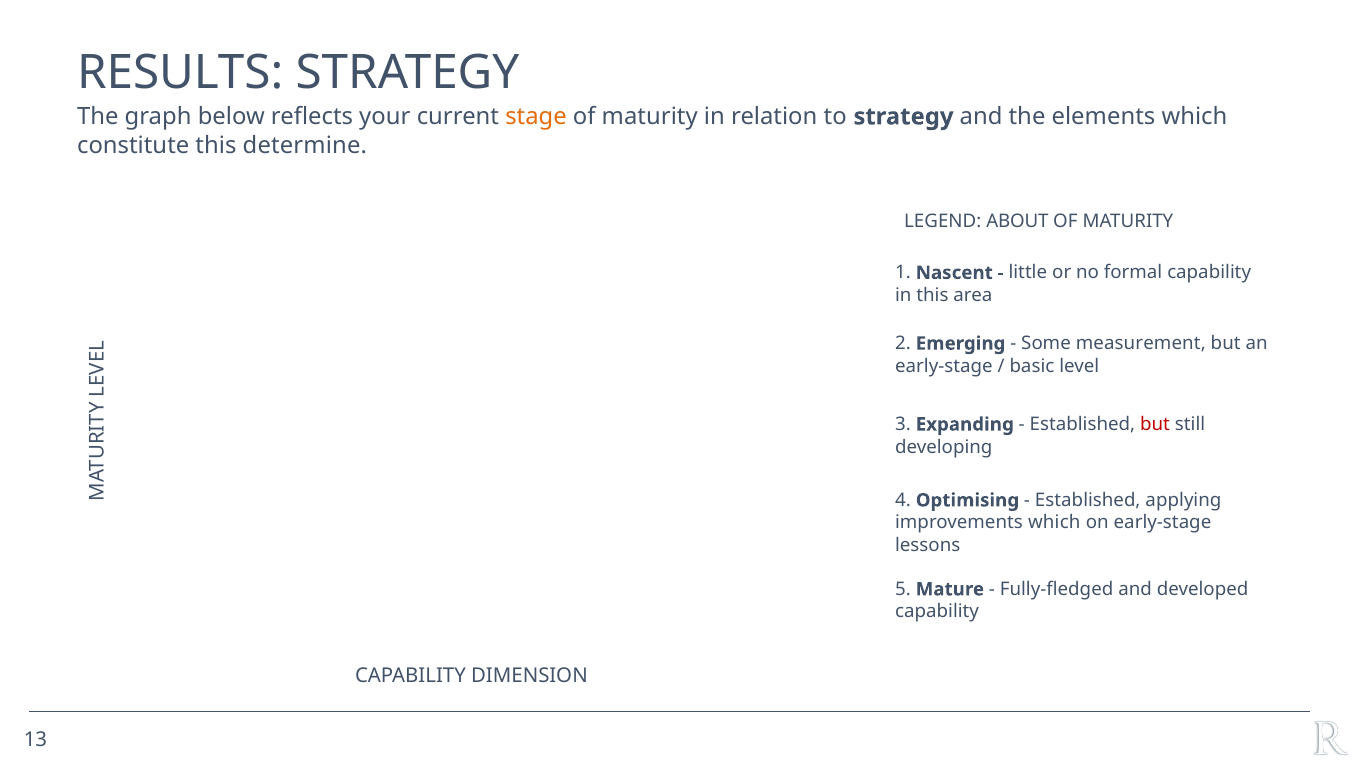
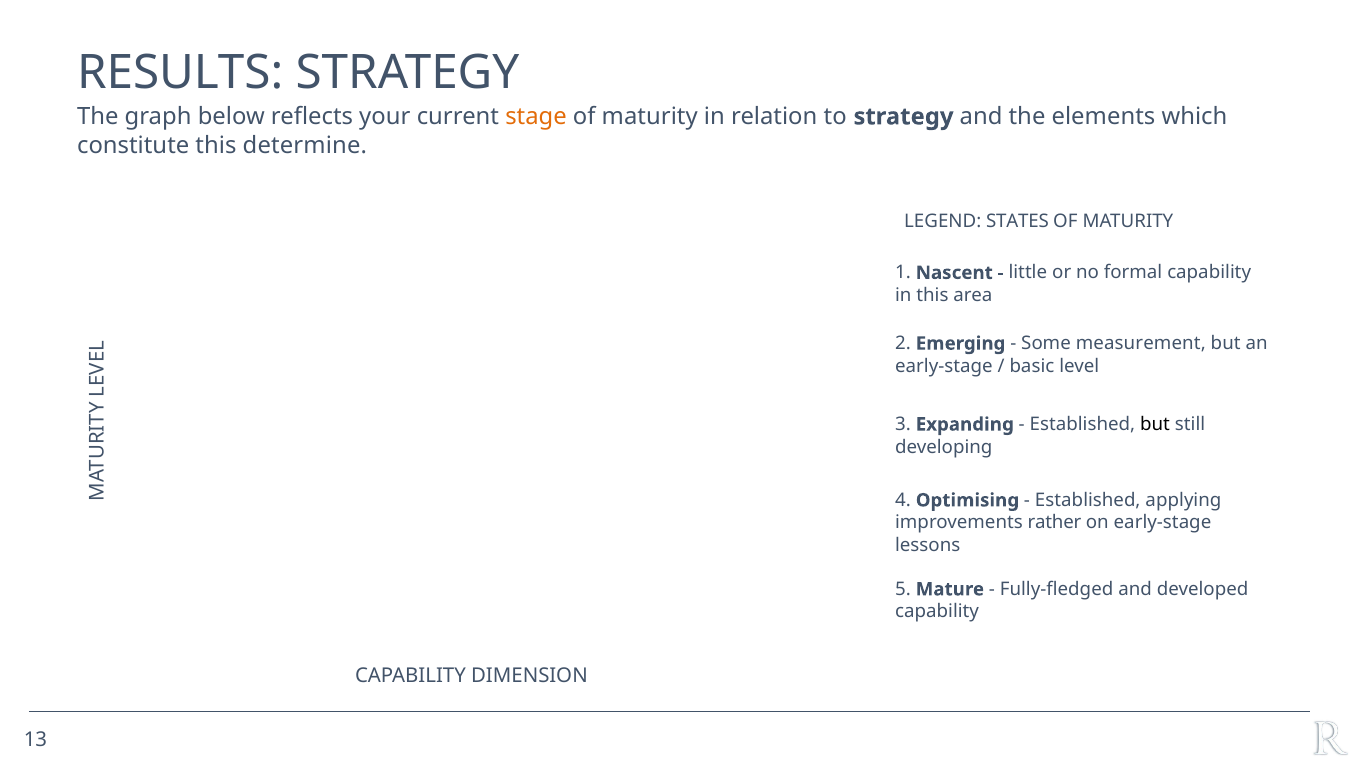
ABOUT: ABOUT -> STATES
but at (1155, 425) colour: red -> black
improvements which: which -> rather
